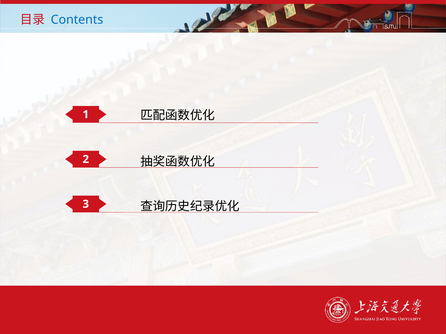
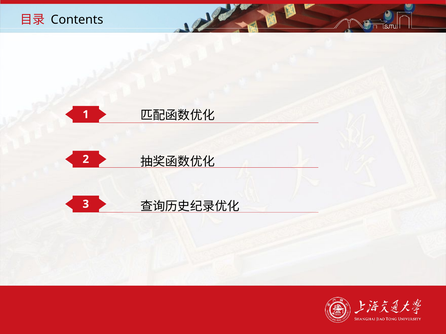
Contents colour: blue -> black
